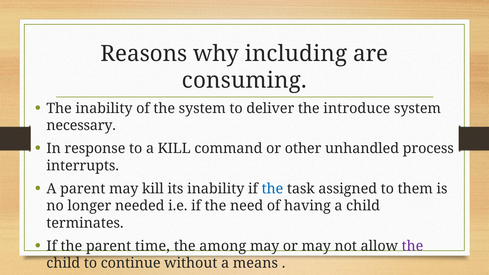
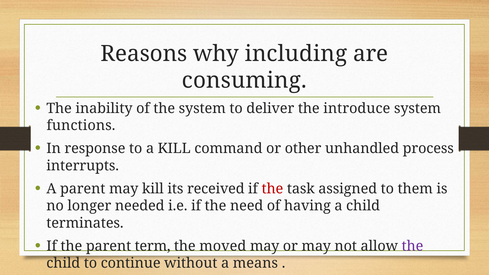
necessary: necessary -> functions
its inability: inability -> received
the at (272, 189) colour: blue -> red
time: time -> term
among: among -> moved
